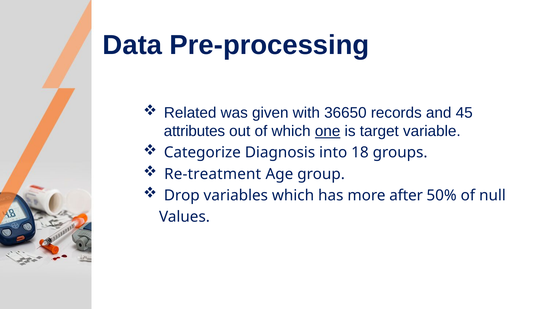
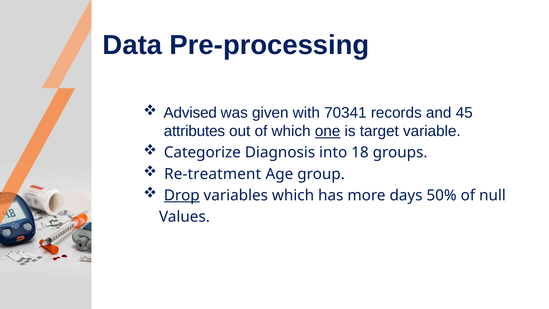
Related: Related -> Advised
36650: 36650 -> 70341
Drop underline: none -> present
after: after -> days
